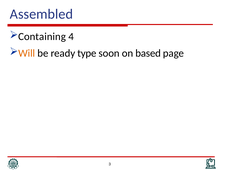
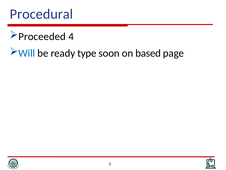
Assembled: Assembled -> Procedural
Containing: Containing -> Proceeded
Will colour: orange -> blue
